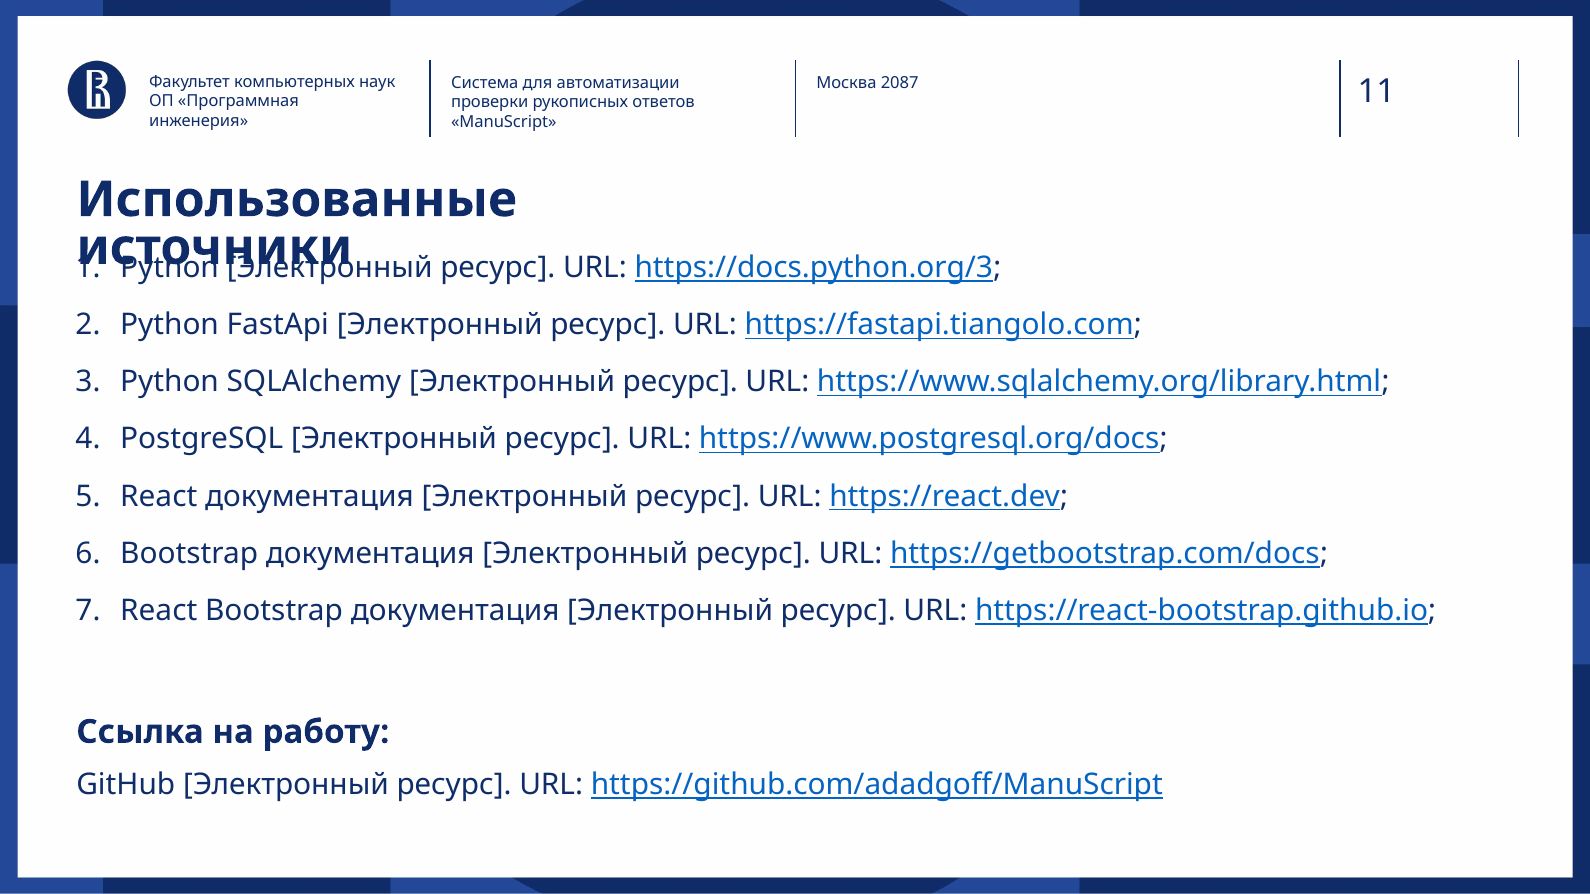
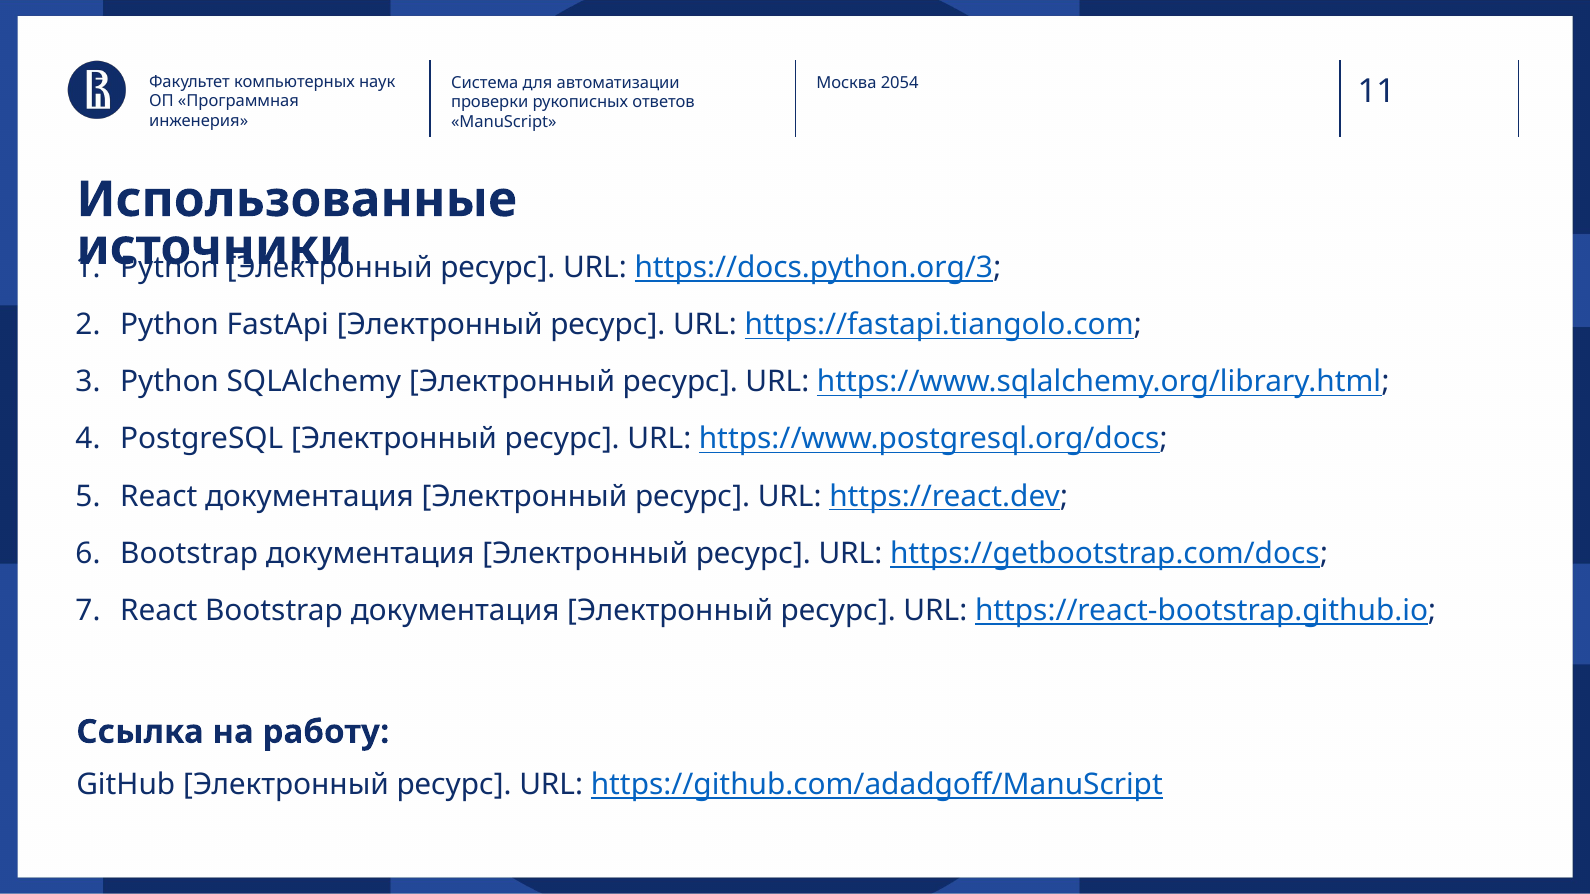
2087: 2087 -> 2054
